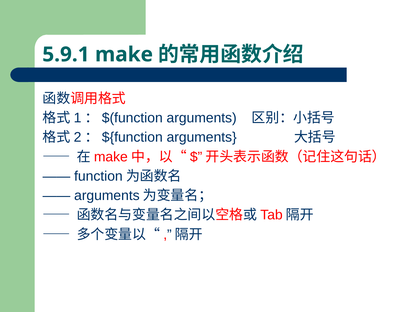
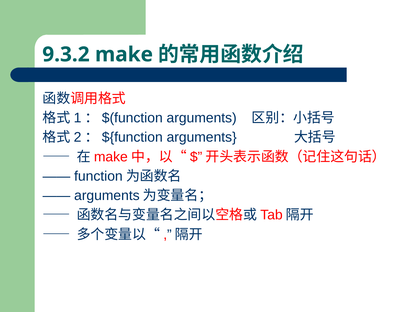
5.9.1: 5.9.1 -> 9.3.2
